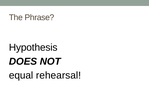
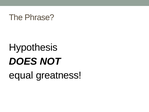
rehearsal: rehearsal -> greatness
